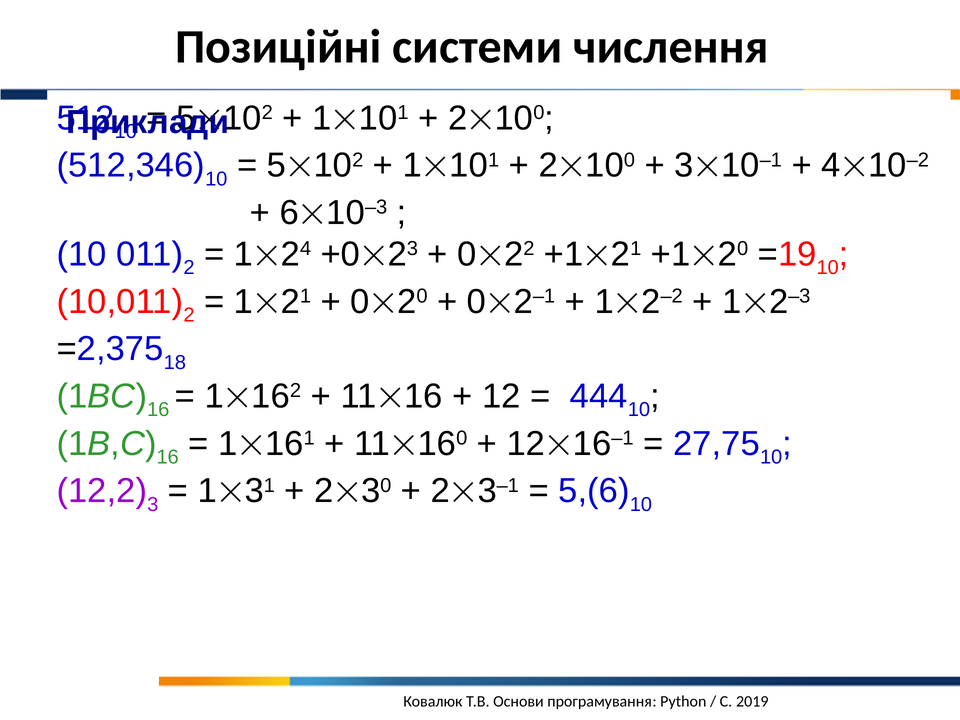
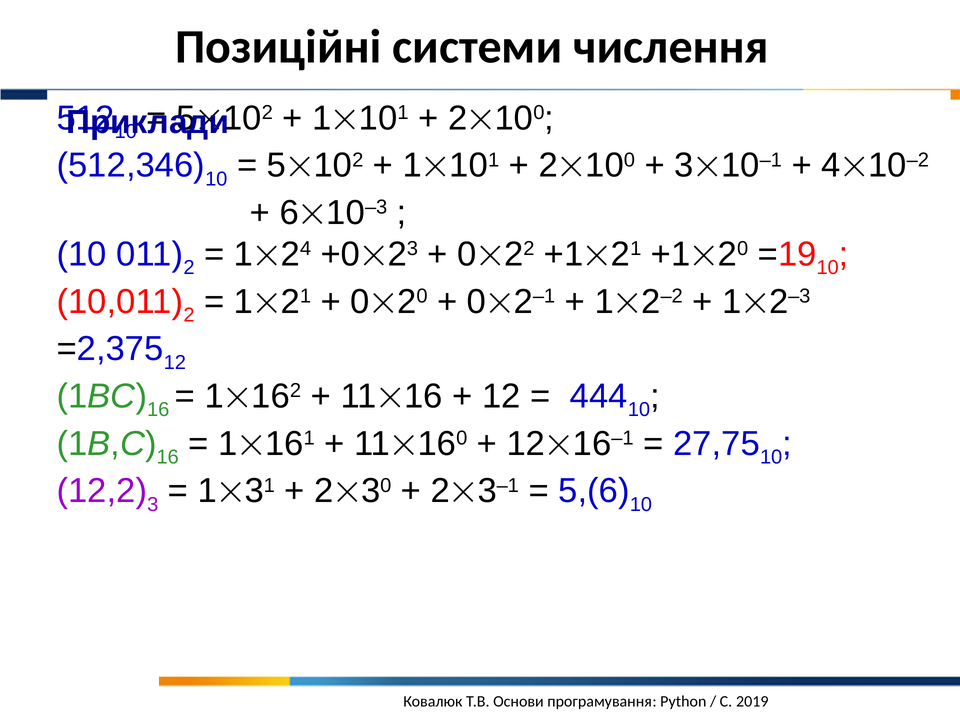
18 at (175, 362): 18 -> 12
